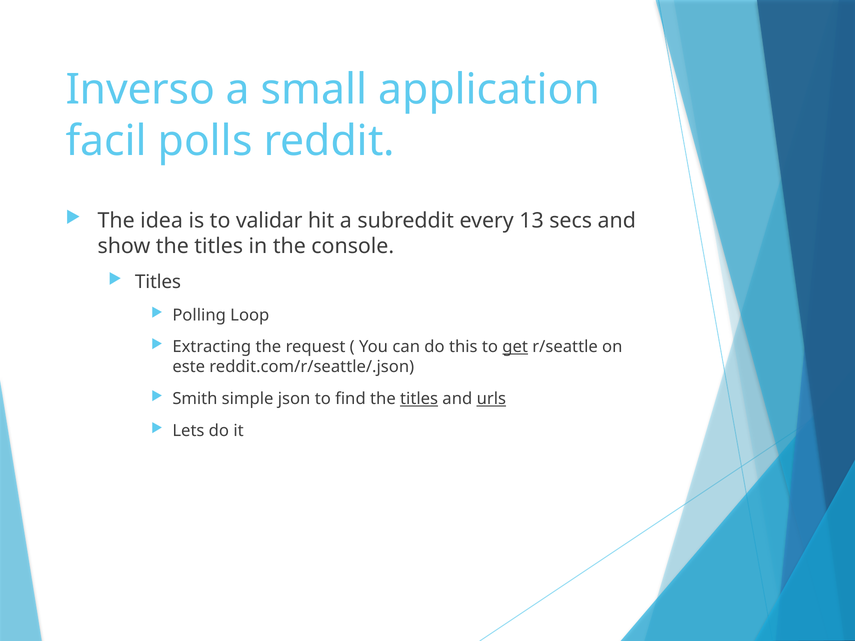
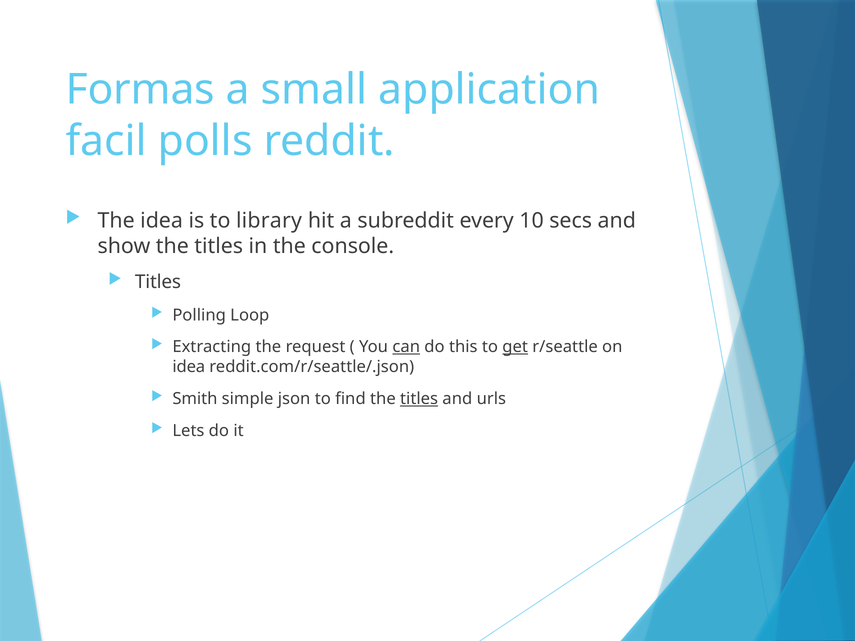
Inverso: Inverso -> Formas
validar: validar -> library
13: 13 -> 10
can underline: none -> present
este at (189, 367): este -> idea
urls underline: present -> none
